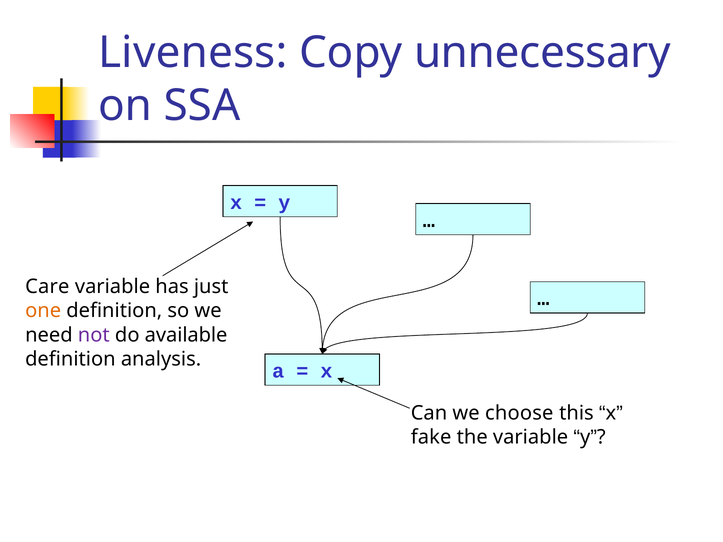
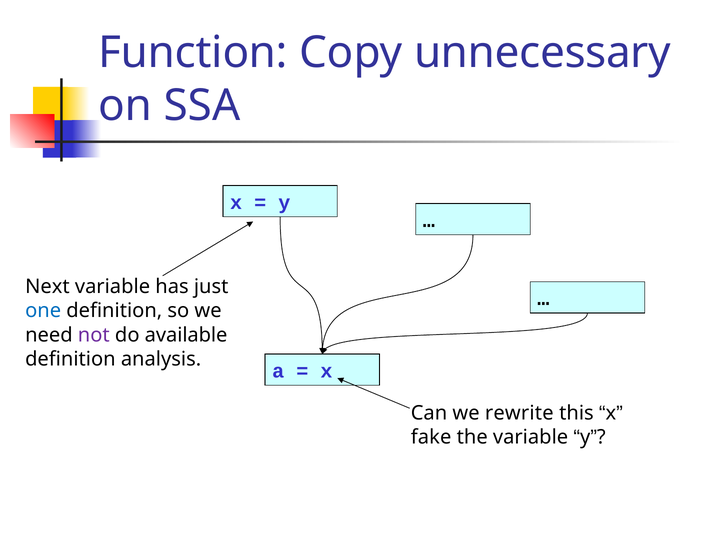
Liveness: Liveness -> Function
Care: Care -> Next
one colour: orange -> blue
choose: choose -> rewrite
